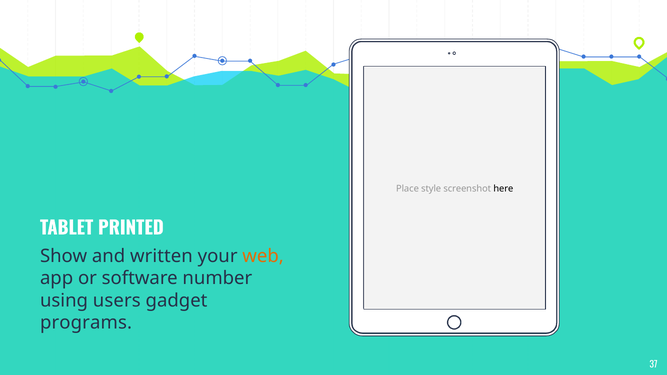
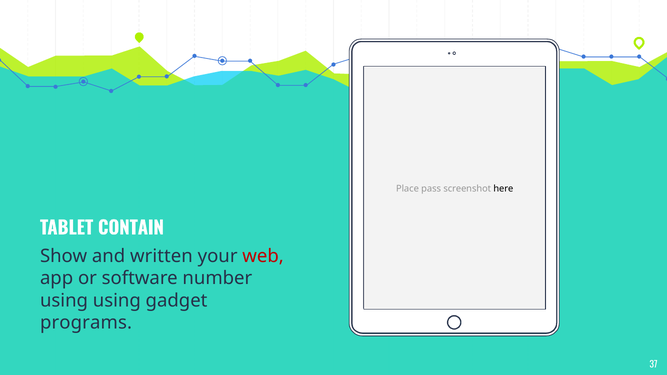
style: style -> pass
PRINTED: PRINTED -> CONTAIN
web colour: orange -> red
using users: users -> using
